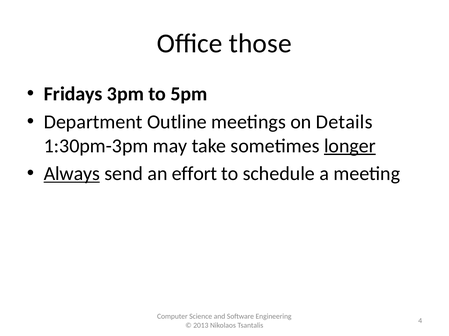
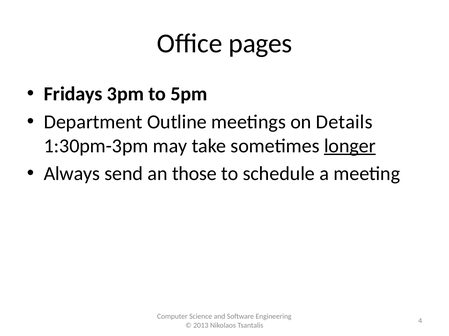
those: those -> pages
Always underline: present -> none
effort: effort -> those
